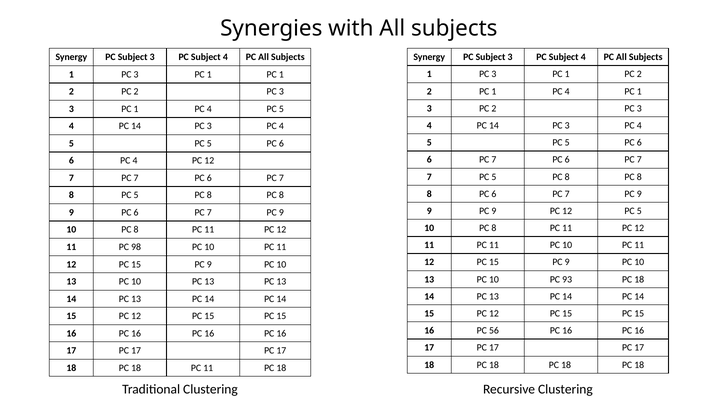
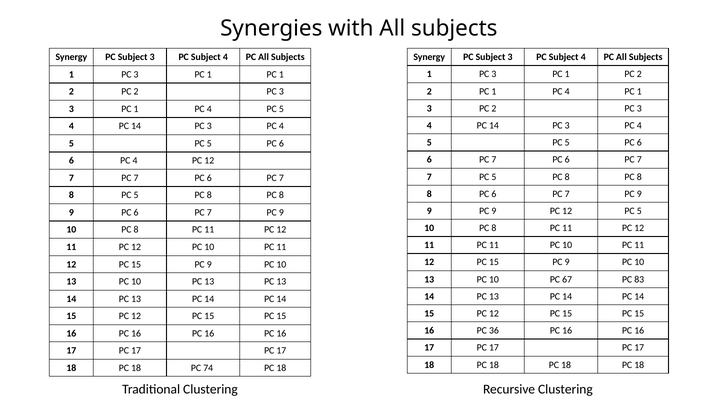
98 at (136, 247): 98 -> 12
93: 93 -> 67
18 at (639, 279): 18 -> 83
56: 56 -> 36
18 PC 11: 11 -> 74
